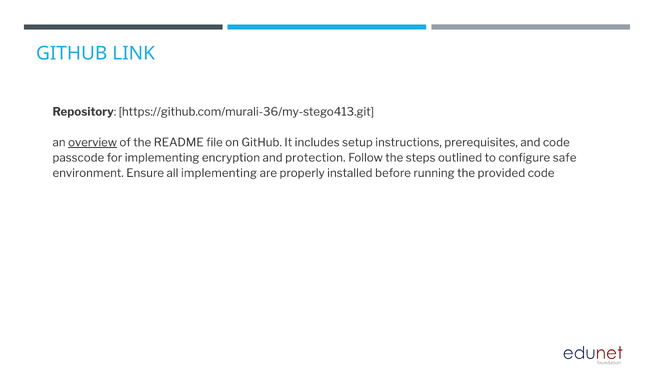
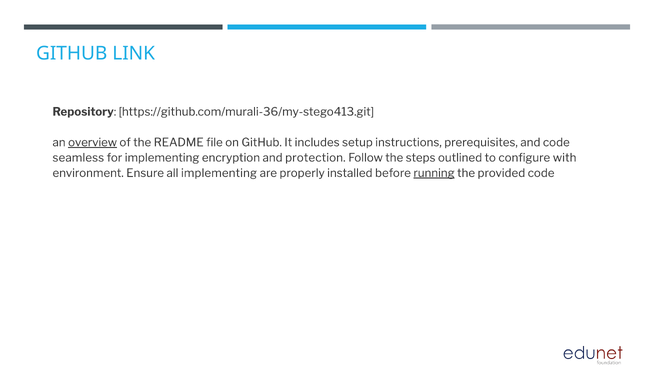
passcode: passcode -> seamless
safe: safe -> with
running underline: none -> present
